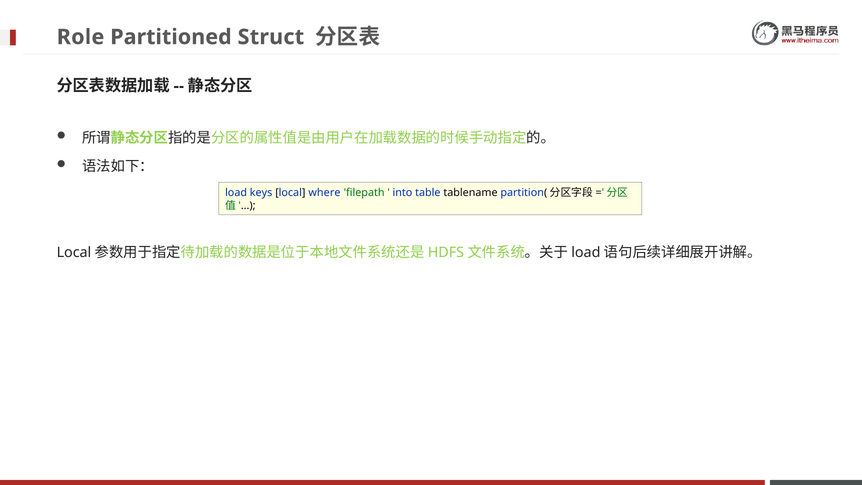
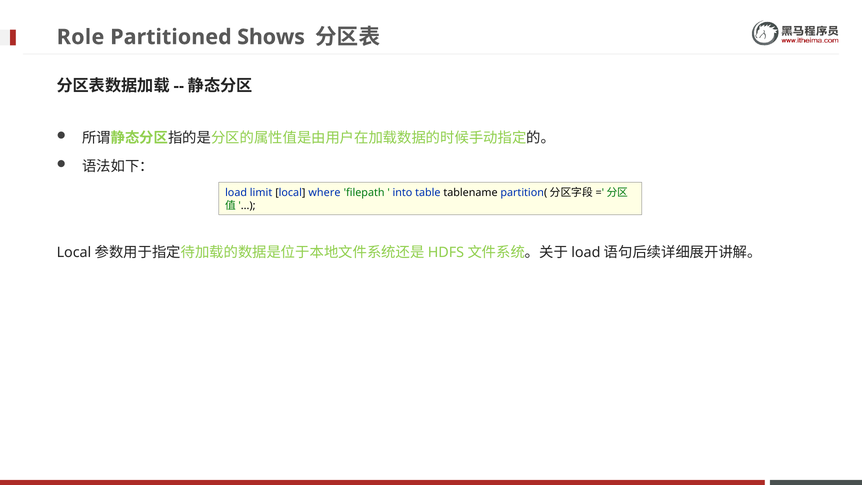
Struct: Struct -> Shows
keys: keys -> limit
